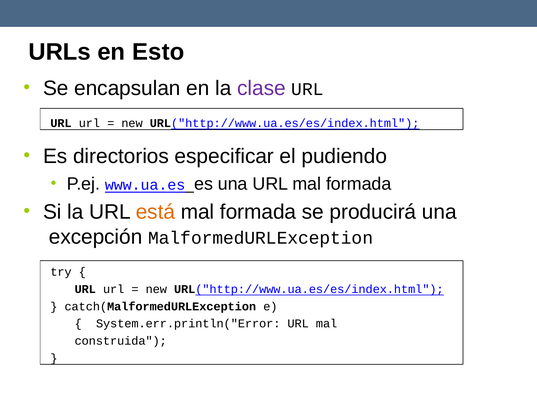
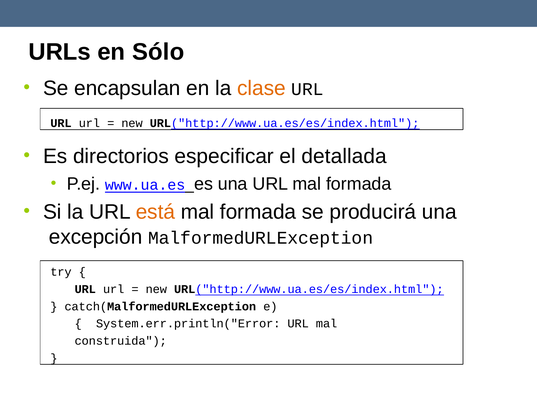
Esto: Esto -> Sólo
clase colour: purple -> orange
pudiendo: pudiendo -> detallada
